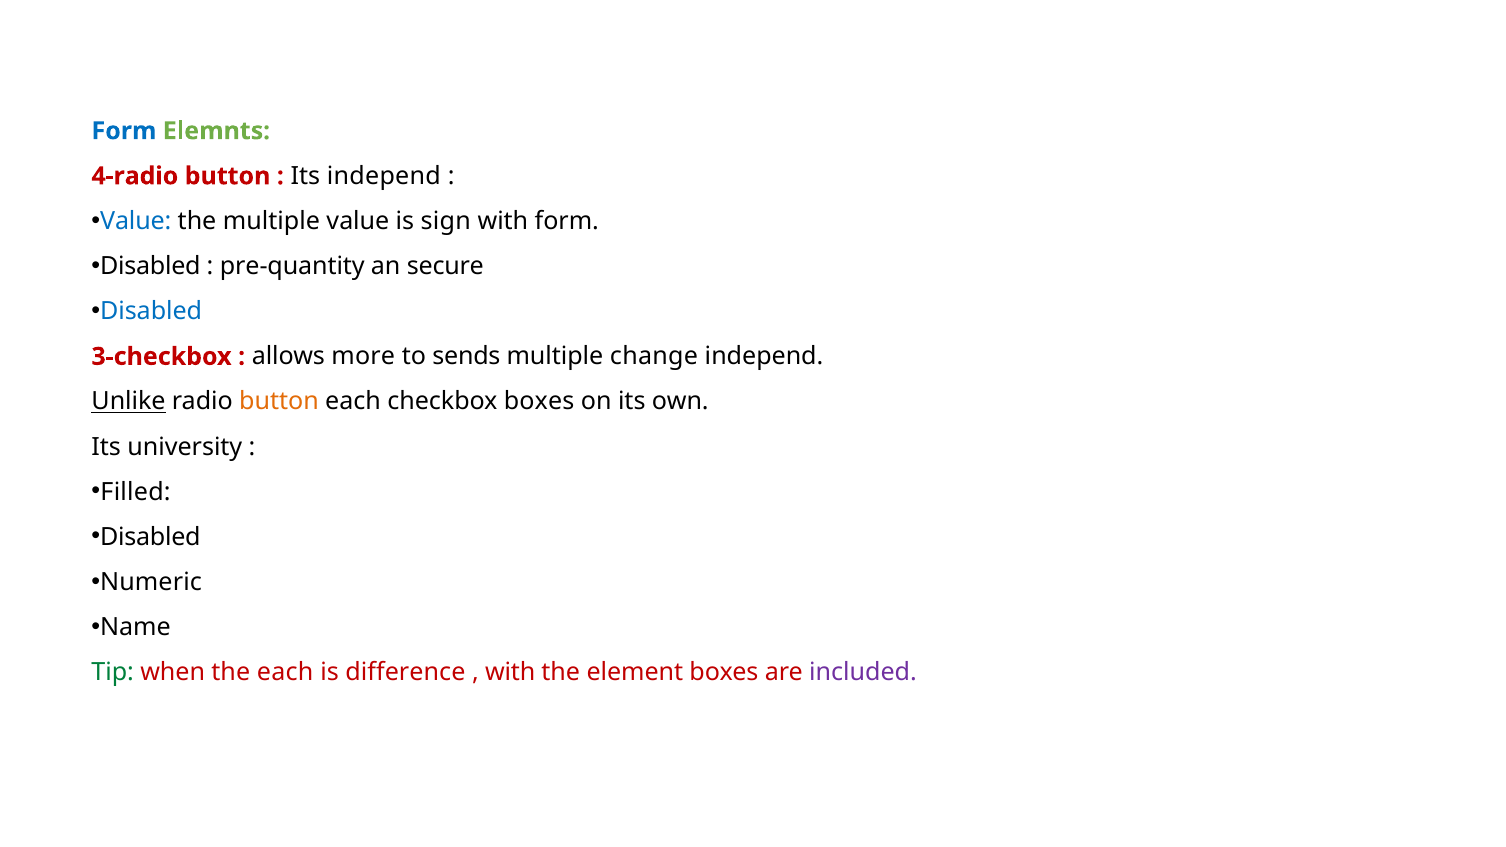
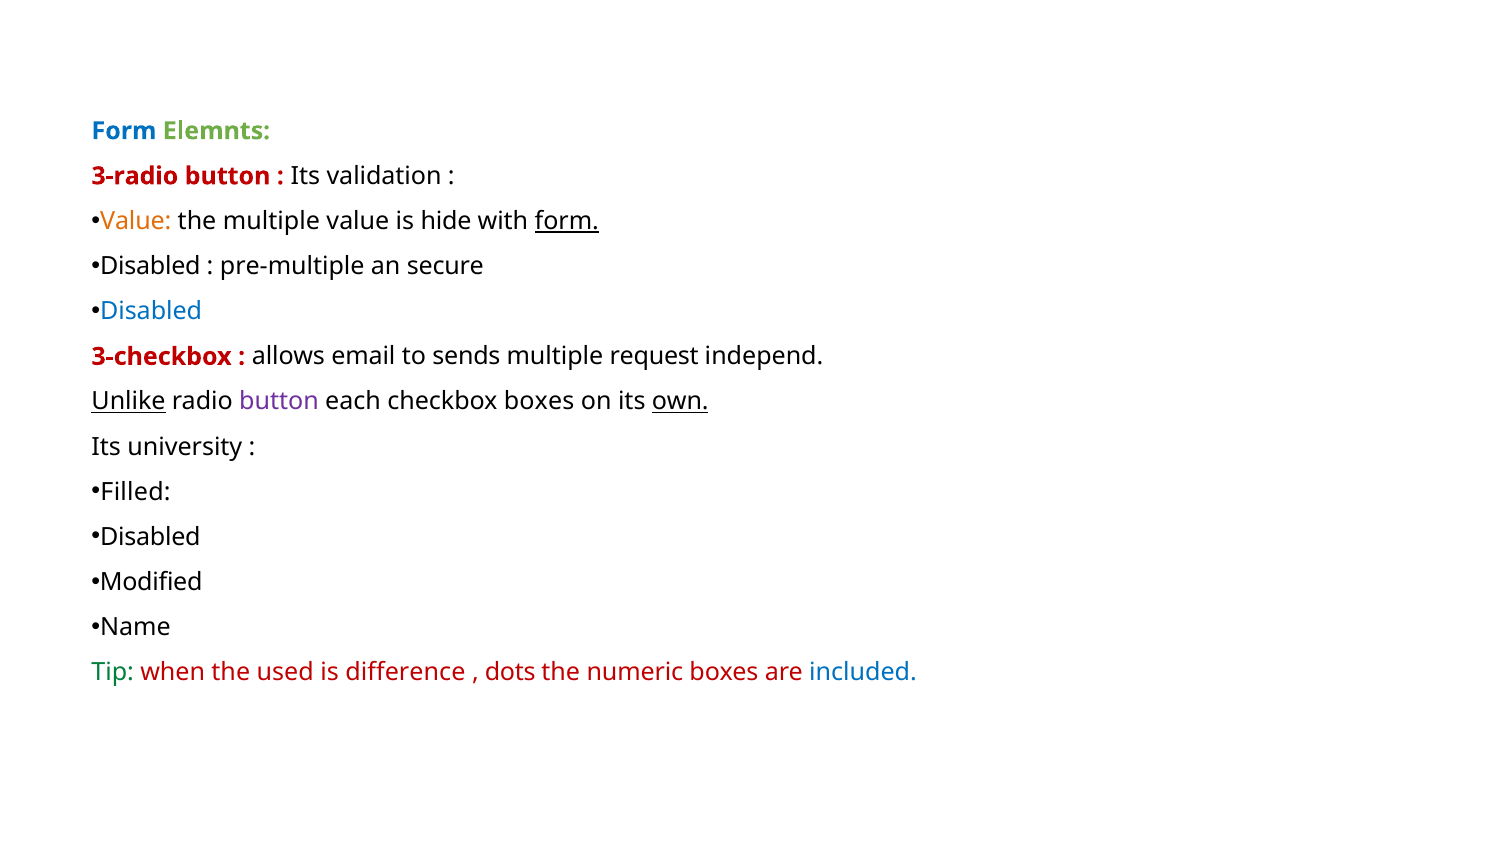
4-radio: 4-radio -> 3-radio
Its independ: independ -> validation
Value at (136, 221) colour: blue -> orange
sign: sign -> hide
form at (567, 221) underline: none -> present
pre-quantity: pre-quantity -> pre-multiple
more: more -> email
change: change -> request
button at (279, 402) colour: orange -> purple
own underline: none -> present
Numeric: Numeric -> Modified
the each: each -> used
with at (510, 673): with -> dots
element: element -> numeric
included colour: purple -> blue
